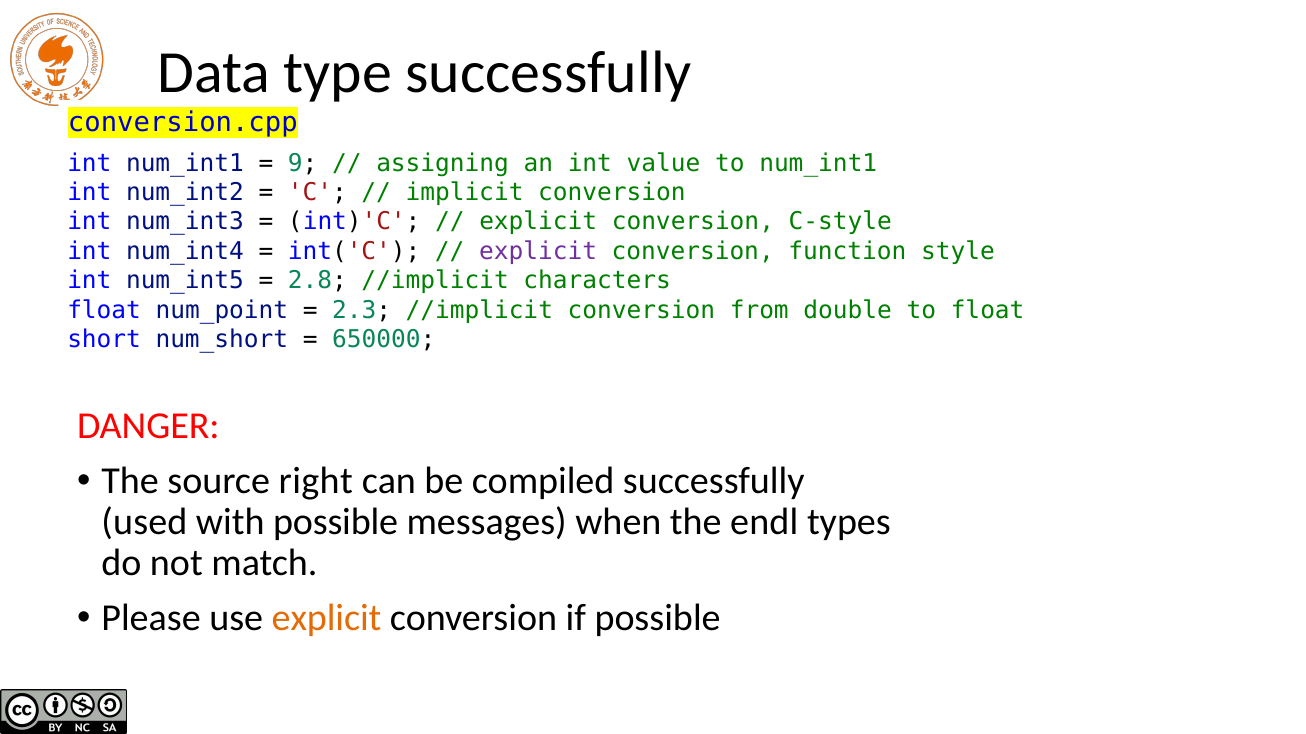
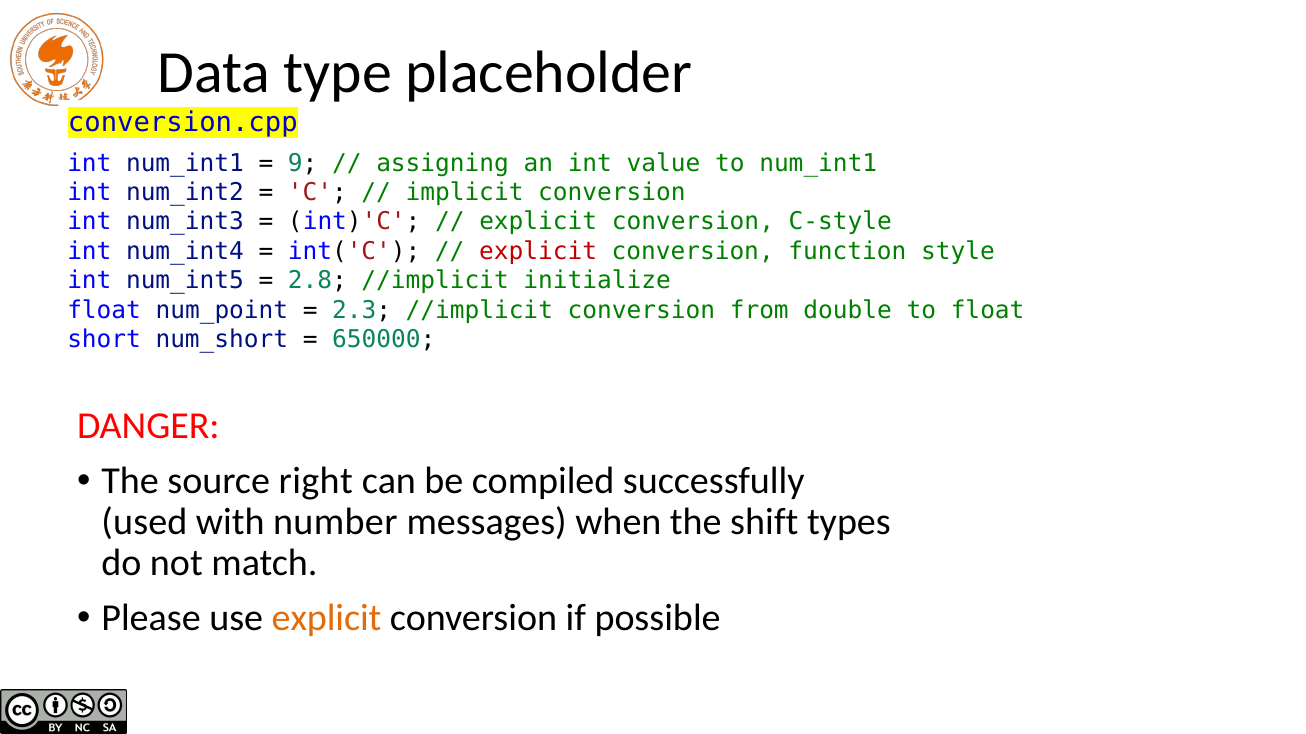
type successfully: successfully -> placeholder
explicit at (538, 251) colour: purple -> red
characters: characters -> initialize
with possible: possible -> number
endl: endl -> shift
